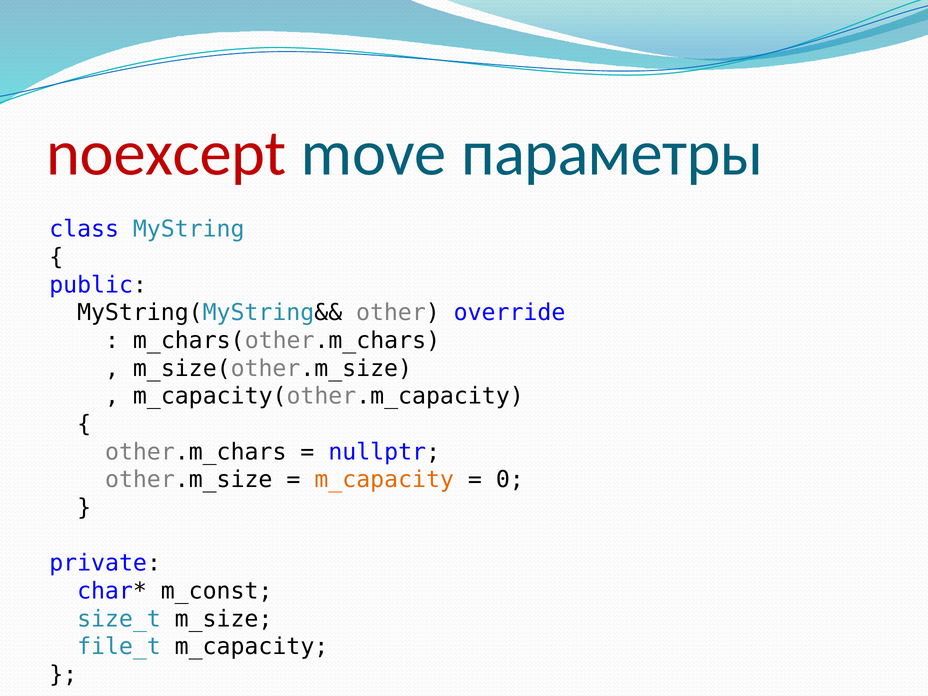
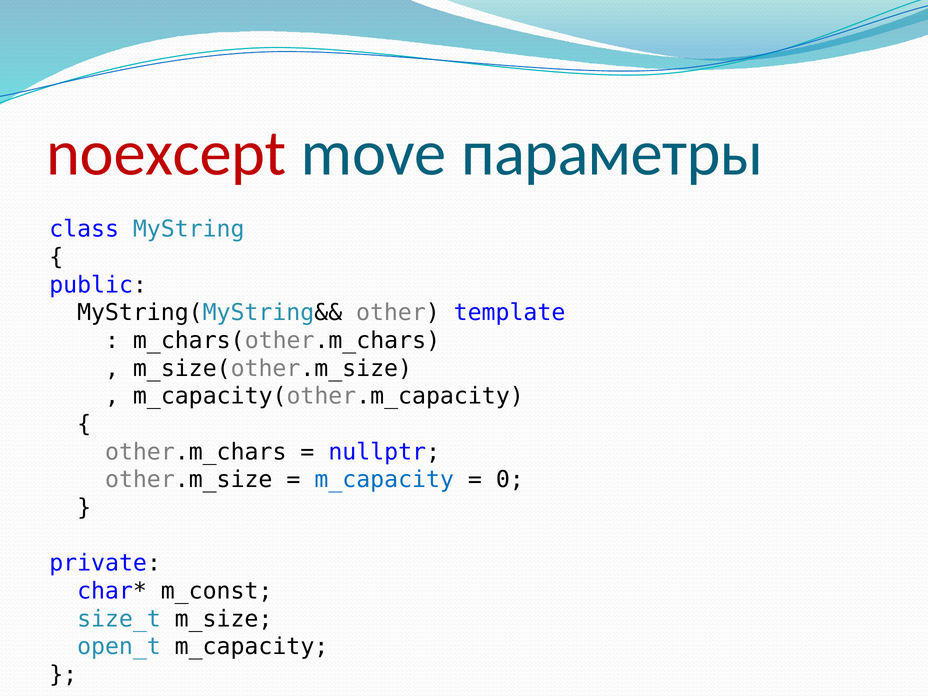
override: override -> template
m_capacity at (384, 480) colour: orange -> blue
file_t: file_t -> open_t
